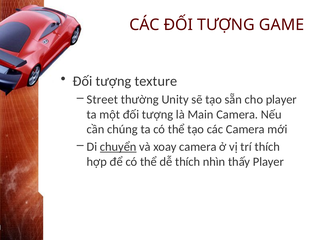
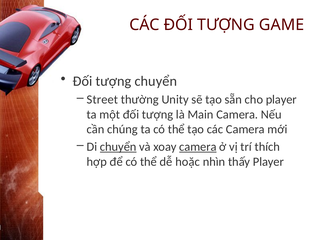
tượng texture: texture -> chuyển
camera at (198, 147) underline: none -> present
dễ thích: thích -> hoặc
